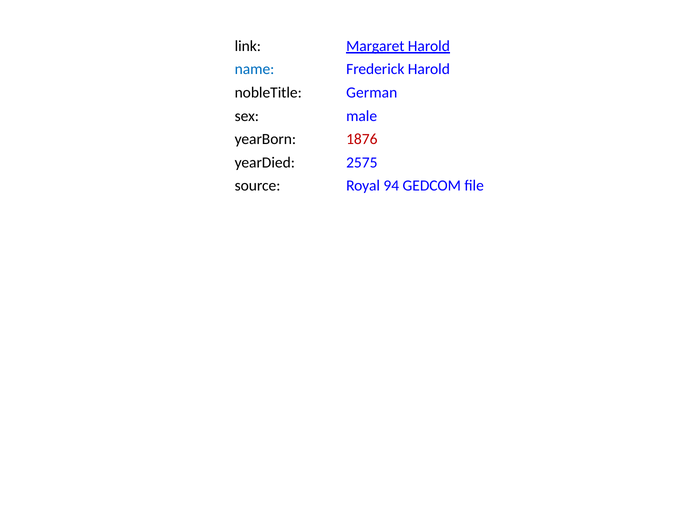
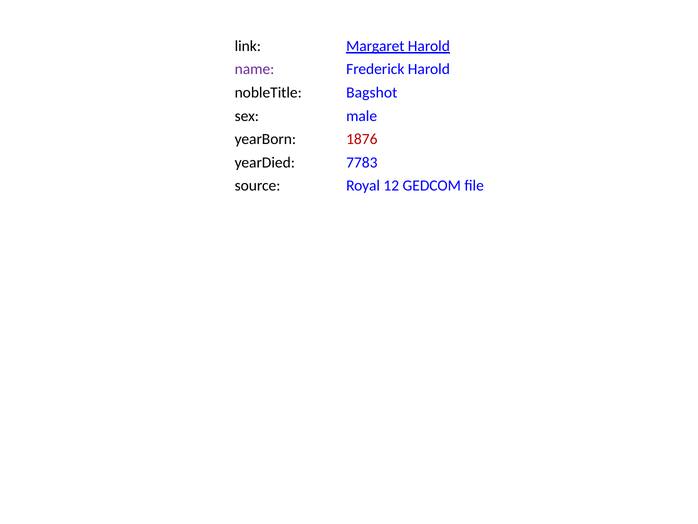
name colour: blue -> purple
German: German -> Bagshot
2575: 2575 -> 7783
94: 94 -> 12
